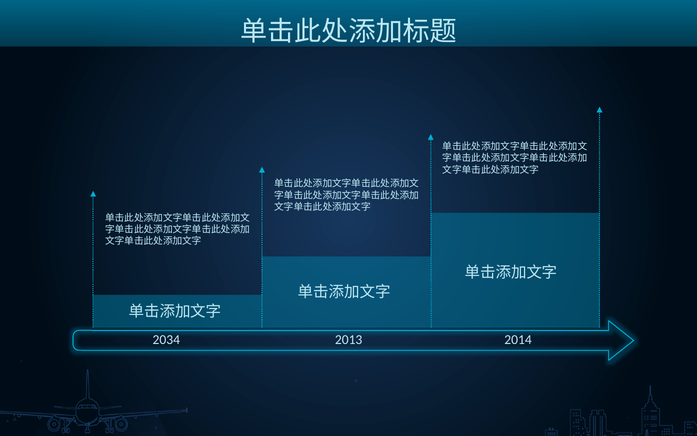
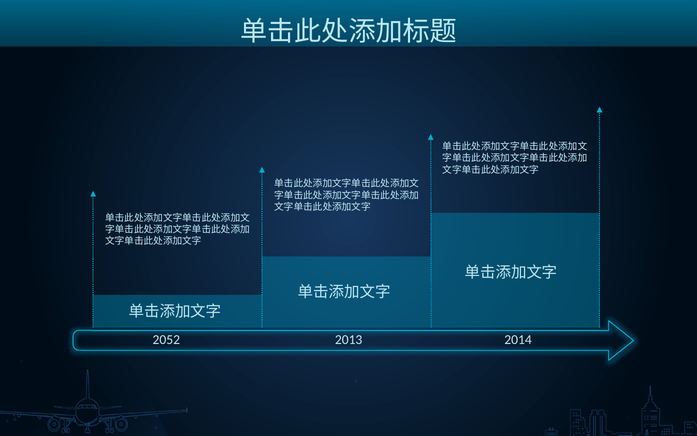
2034: 2034 -> 2052
